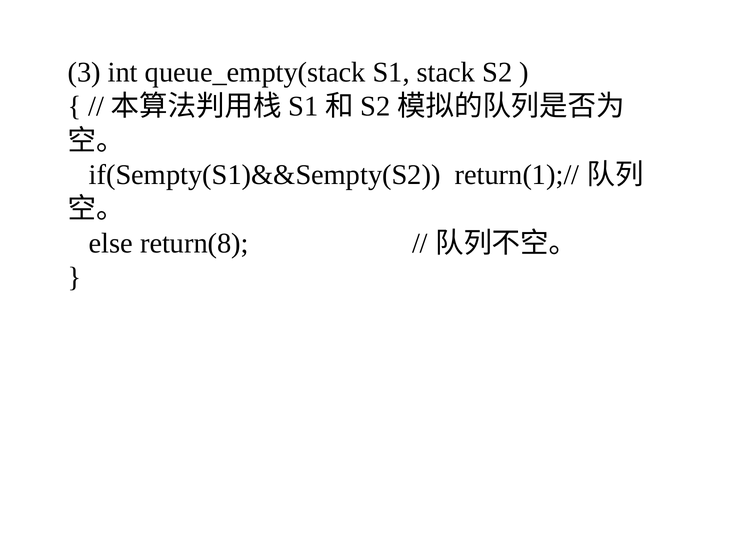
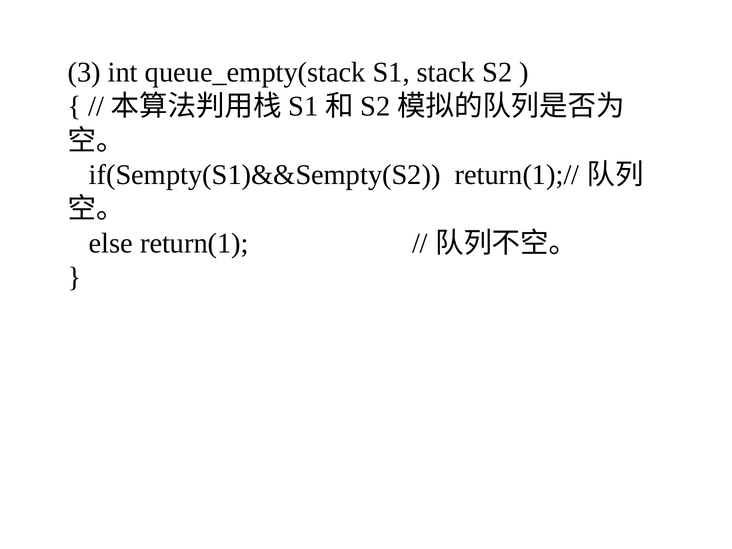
return(8: return(8 -> return(1
